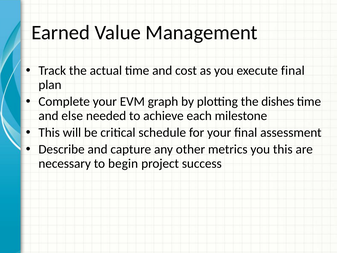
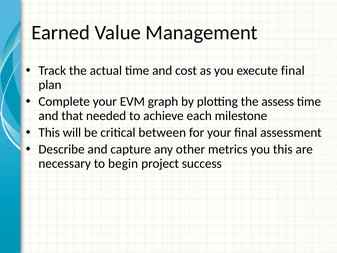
dishes: dishes -> assess
else: else -> that
schedule: schedule -> between
